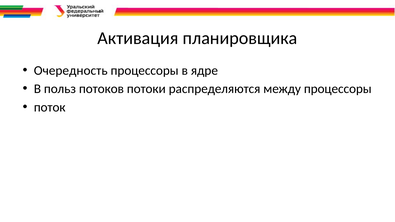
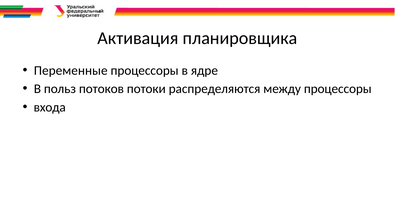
Очередность: Очередность -> Переменные
поток: поток -> входа
